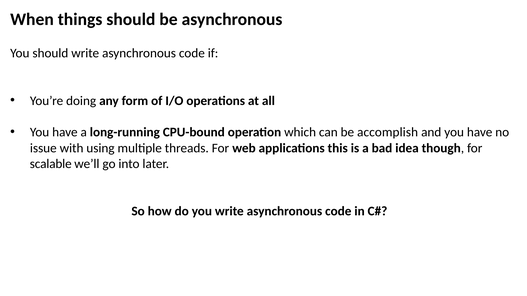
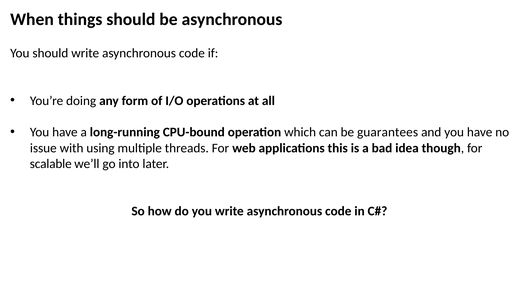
accomplish: accomplish -> guarantees
